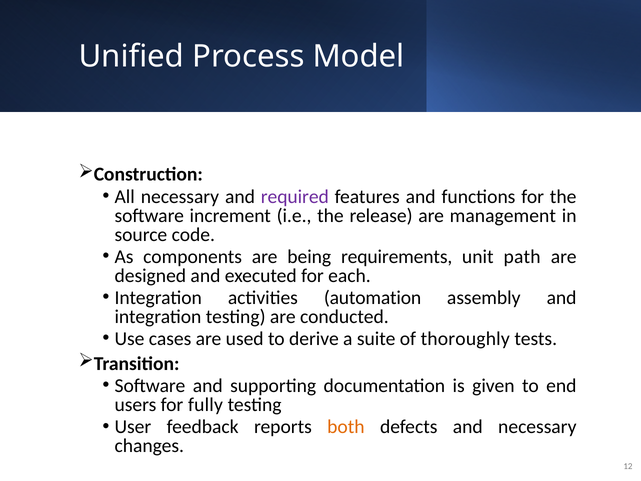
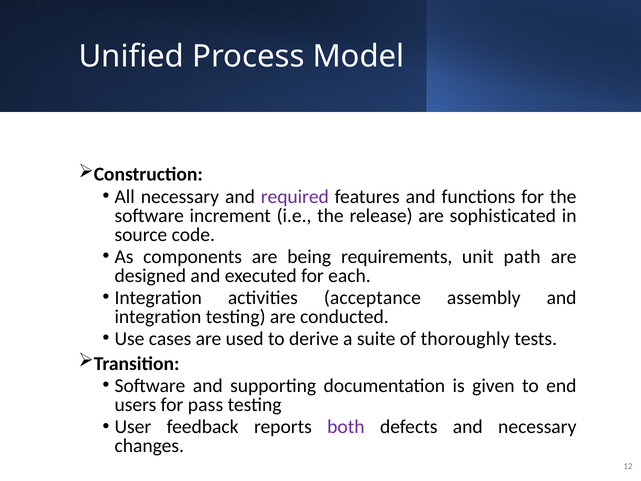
management: management -> sophisticated
automation: automation -> acceptance
fully: fully -> pass
both colour: orange -> purple
